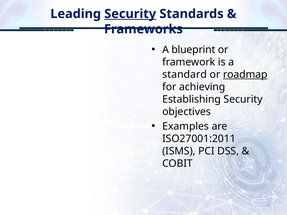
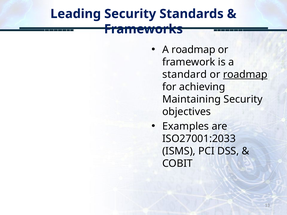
Security at (130, 14) underline: present -> none
A blueprint: blueprint -> roadmap
Establishing: Establishing -> Maintaining
ISO27001:2011: ISO27001:2011 -> ISO27001:2033
